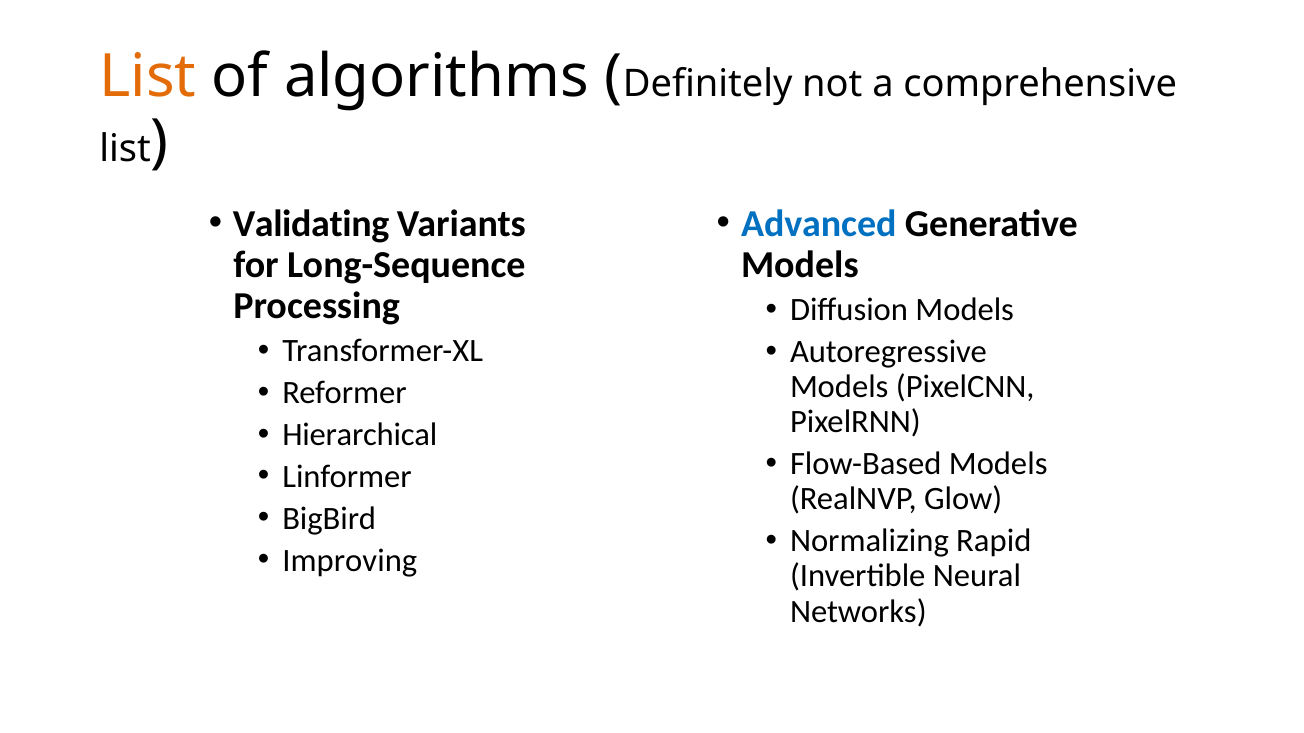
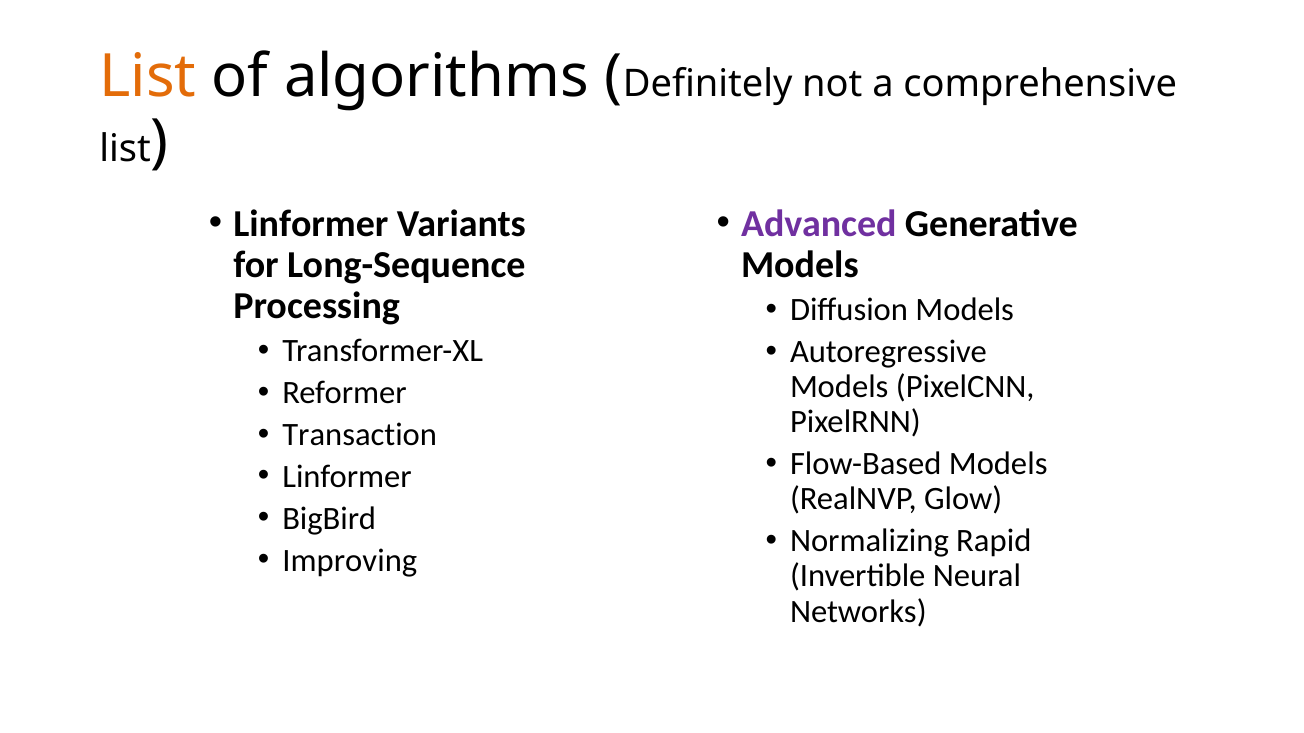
Validating at (311, 224): Validating -> Linformer
Advanced colour: blue -> purple
Hierarchical: Hierarchical -> Transaction
